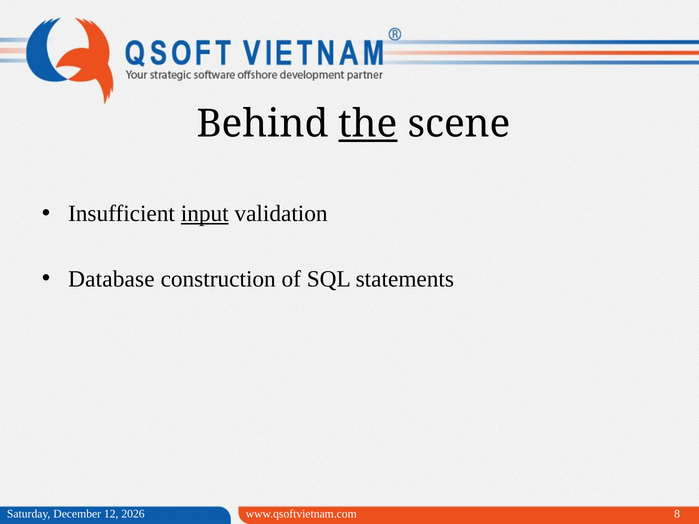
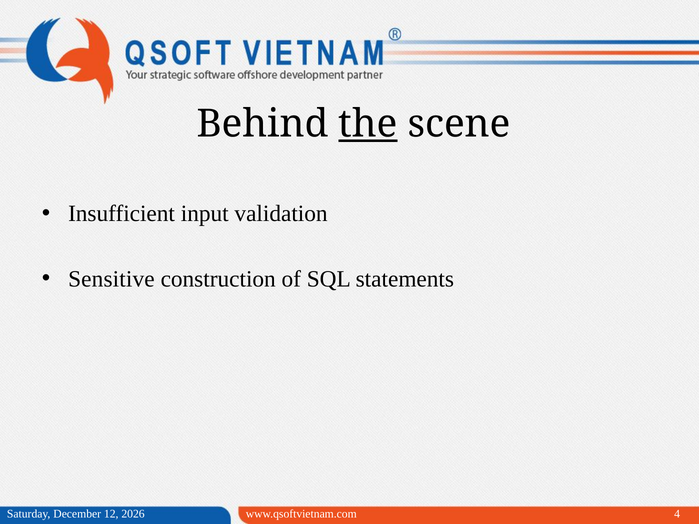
input underline: present -> none
Database: Database -> Sensitive
8: 8 -> 4
